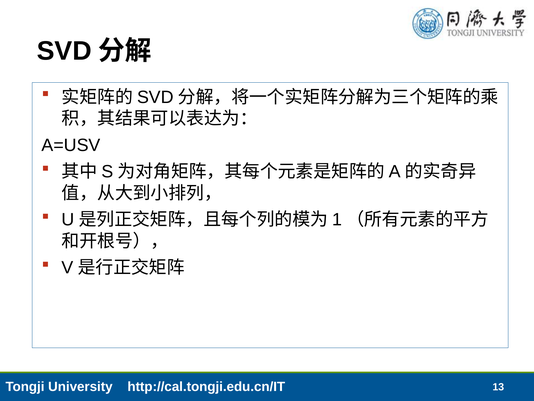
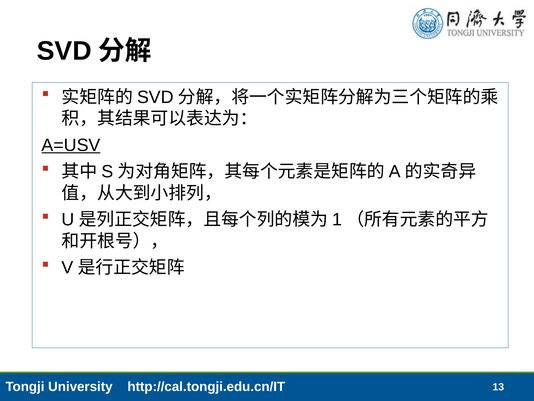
A=USV underline: none -> present
